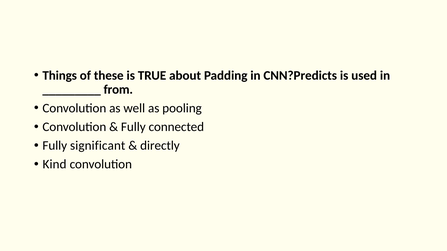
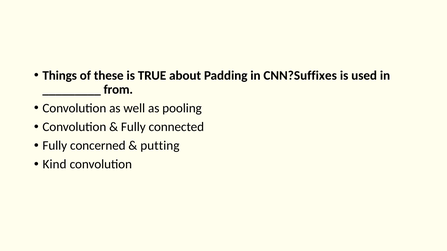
CNN?Predicts: CNN?Predicts -> CNN?Suffixes
significant: significant -> concerned
directly: directly -> putting
